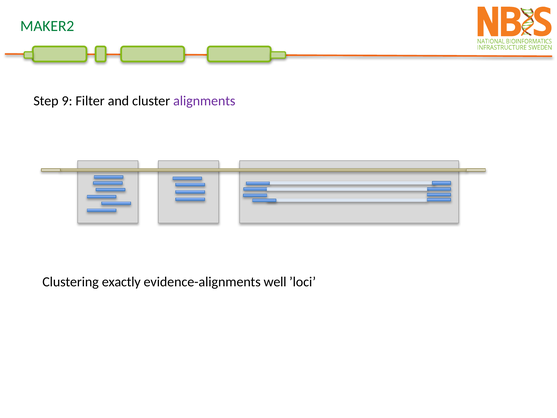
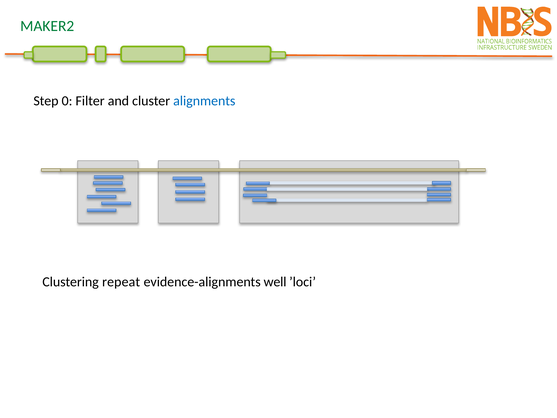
9: 9 -> 0
alignments colour: purple -> blue
exactly: exactly -> repeat
